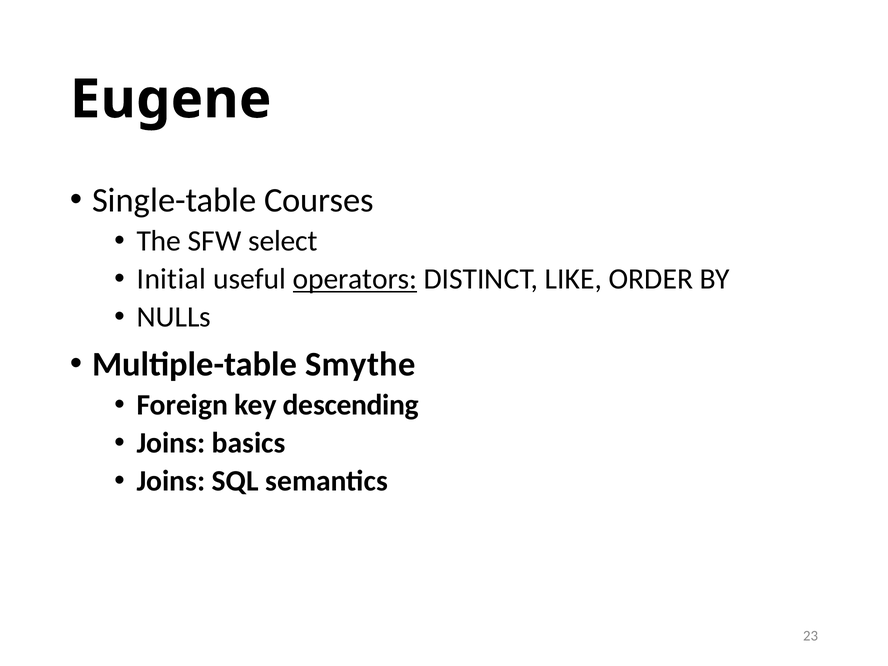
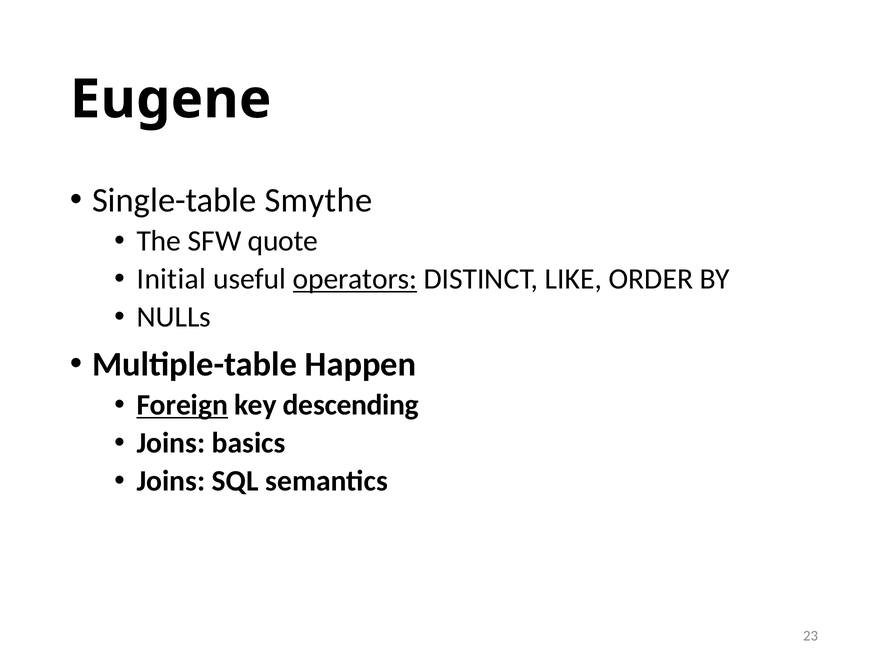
Courses: Courses -> Smythe
select: select -> quote
Smythe: Smythe -> Happen
Foreign underline: none -> present
